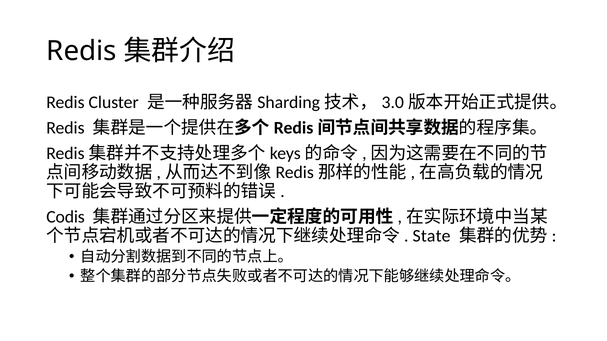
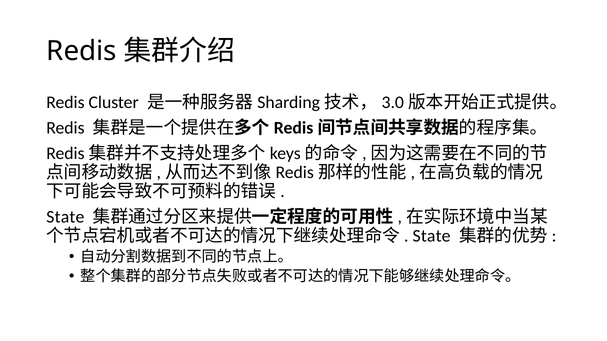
Codis at (66, 217): Codis -> State
